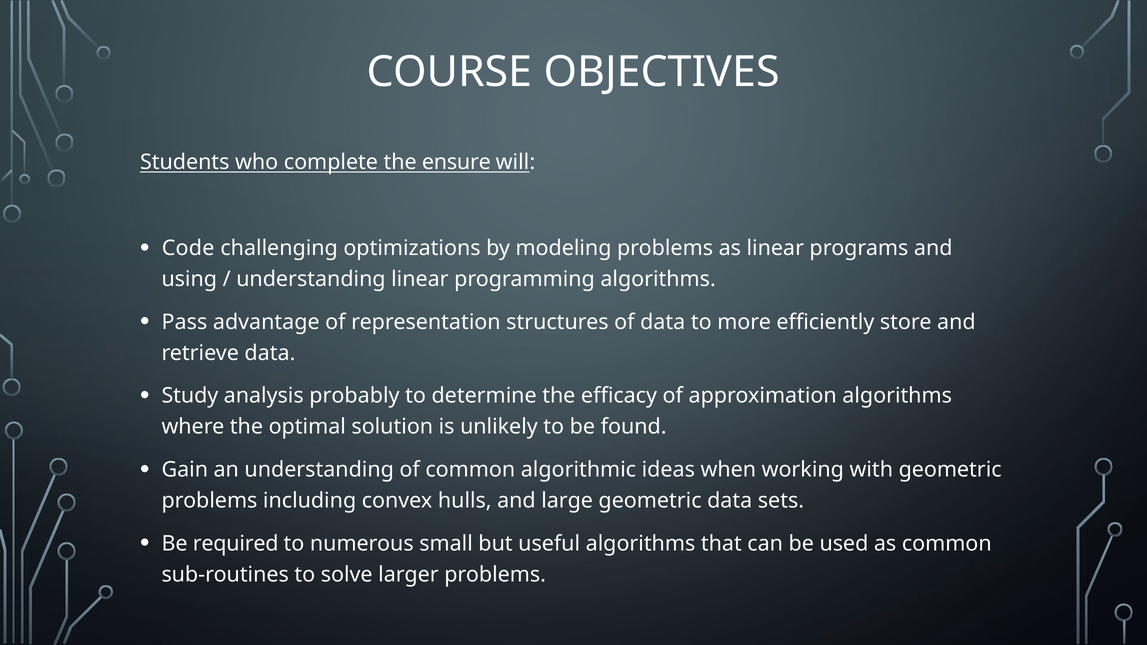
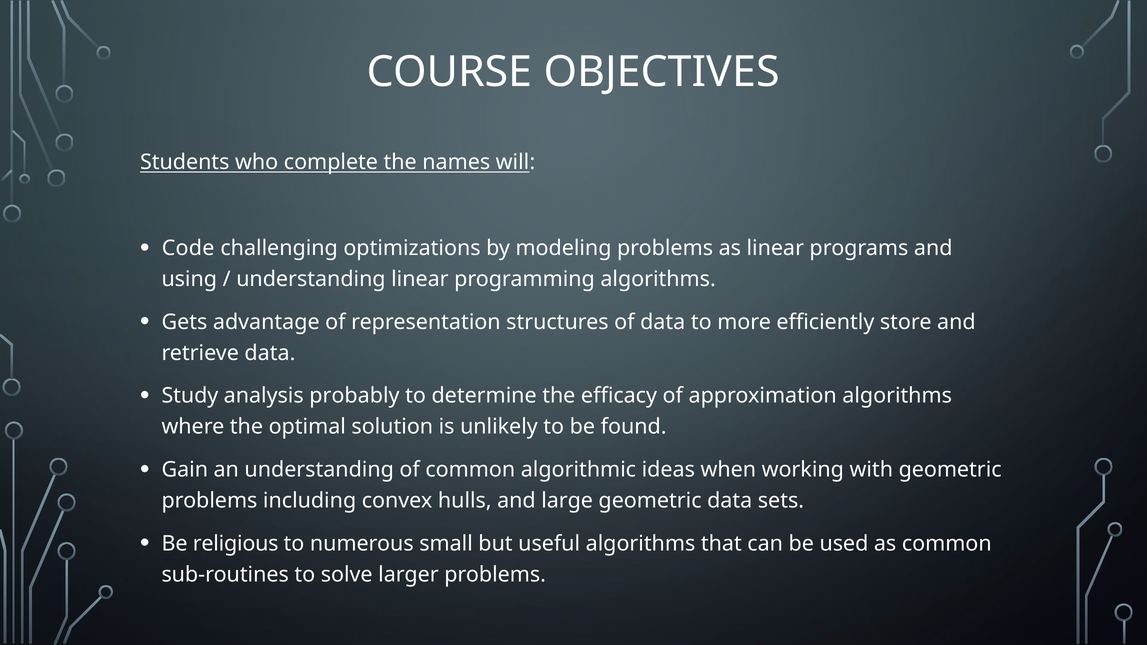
ensure: ensure -> names
Pass: Pass -> Gets
required: required -> religious
